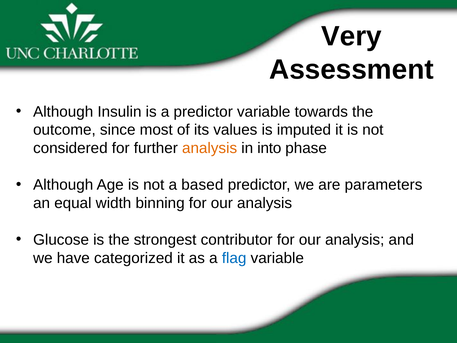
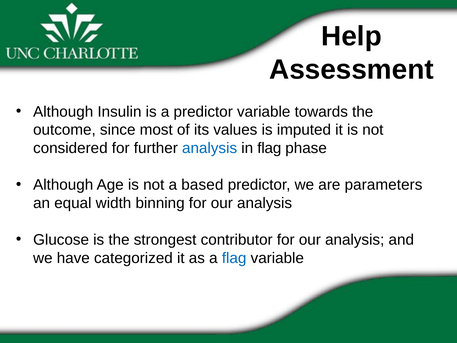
Very: Very -> Help
analysis at (210, 148) colour: orange -> blue
in into: into -> flag
